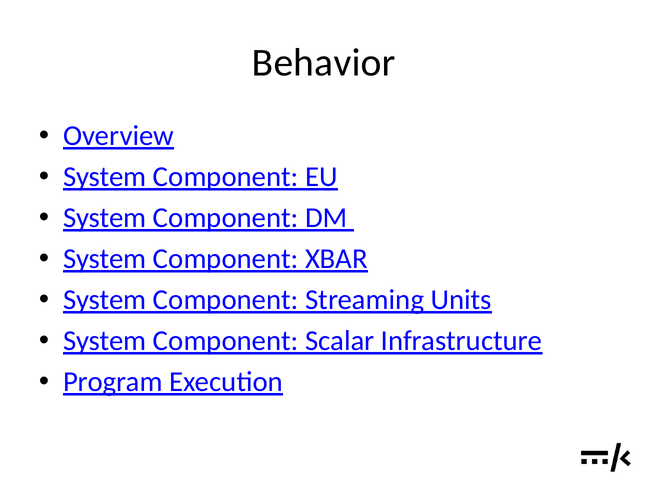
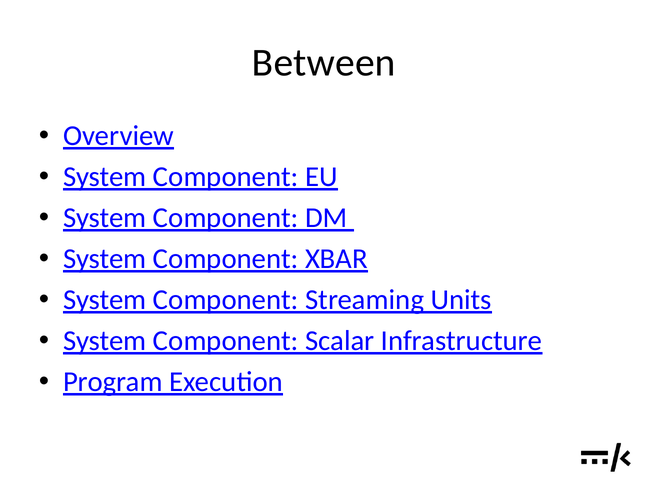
Behavior: Behavior -> Between
